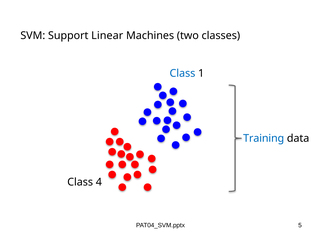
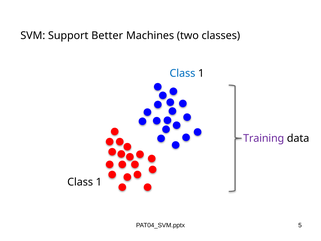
Linear: Linear -> Better
Training colour: blue -> purple
4 at (99, 182): 4 -> 1
